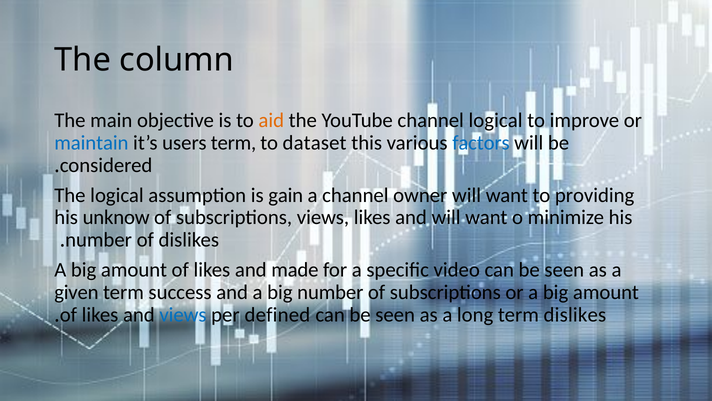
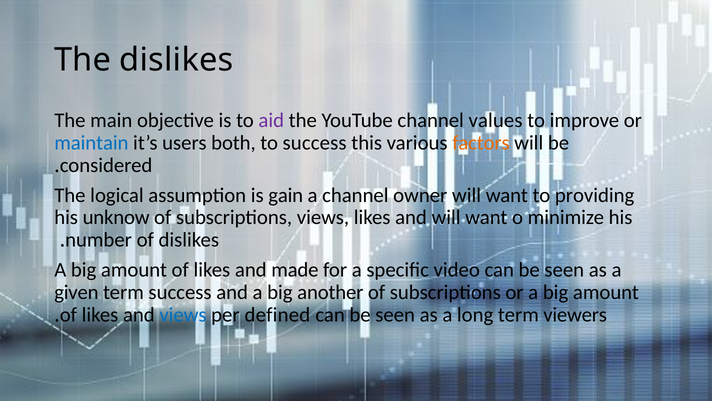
The column: column -> dislikes
aid colour: orange -> purple
channel logical: logical -> values
users term: term -> both
to dataset: dataset -> success
factors colour: blue -> orange
big number: number -> another
term dislikes: dislikes -> viewers
